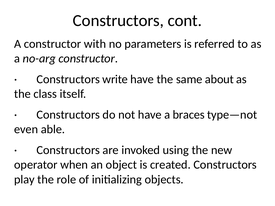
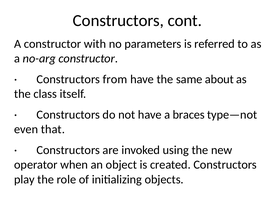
write: write -> from
able: able -> that
